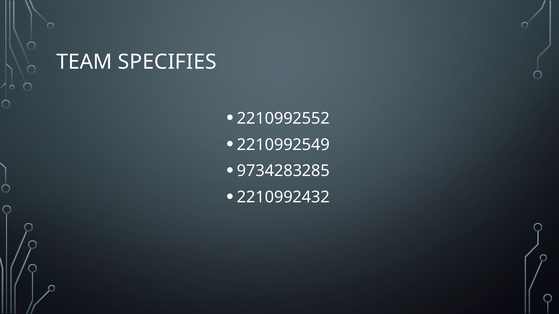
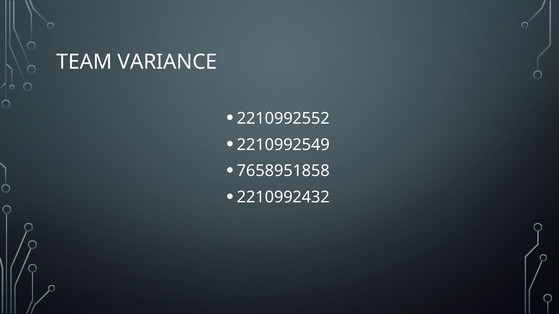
SPECIFIES: SPECIFIES -> VARIANCE
9734283285: 9734283285 -> 7658951858
